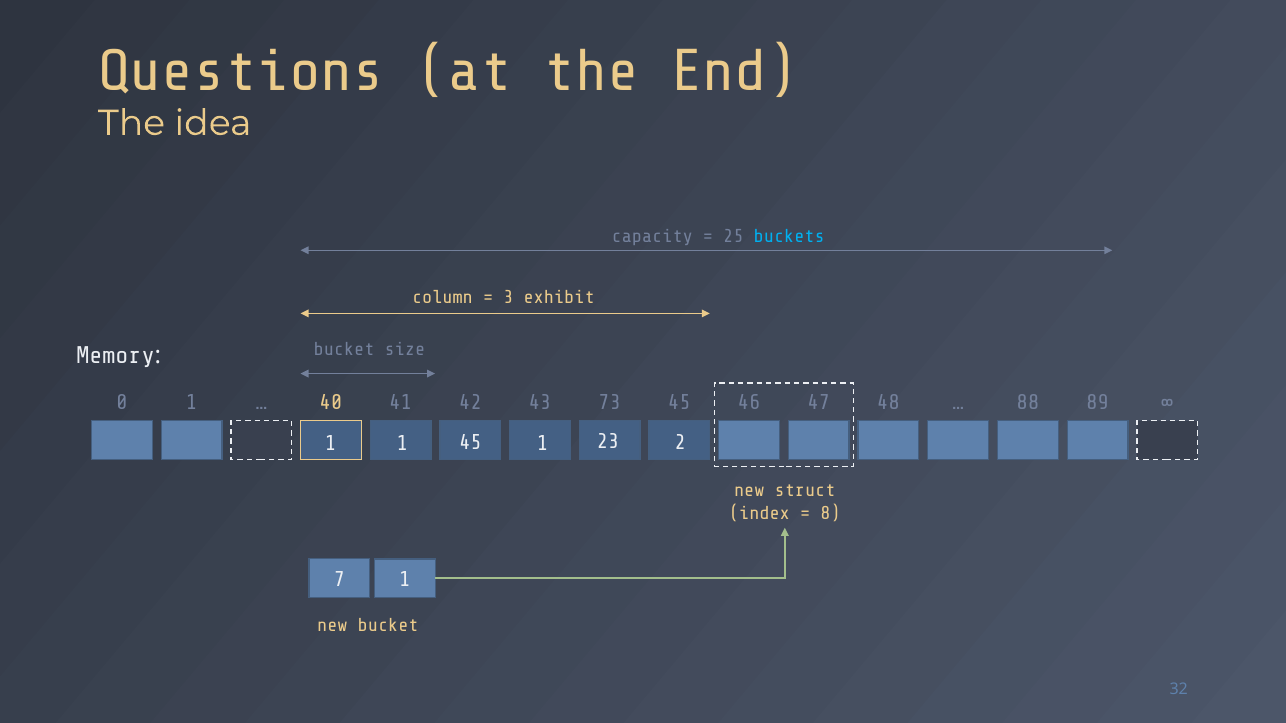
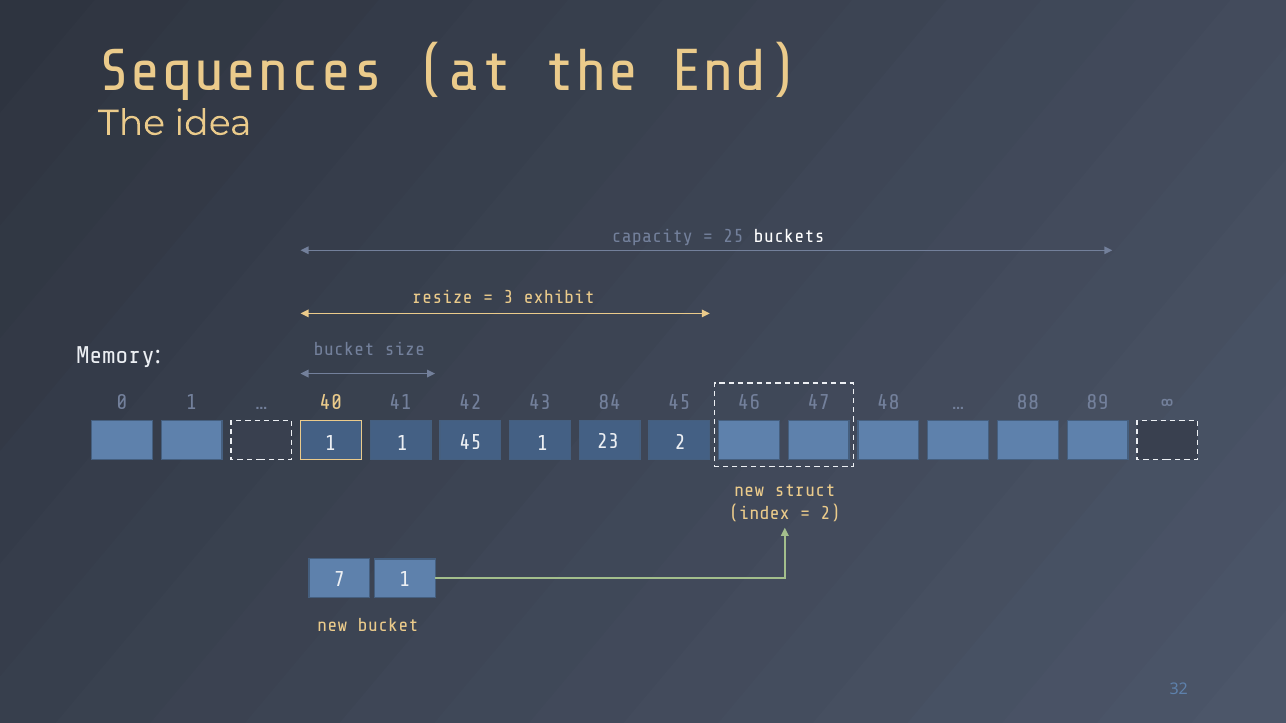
Questions: Questions -> Sequences
buckets colour: light blue -> white
column: column -> resize
73: 73 -> 84
8 at (830, 513): 8 -> 2
